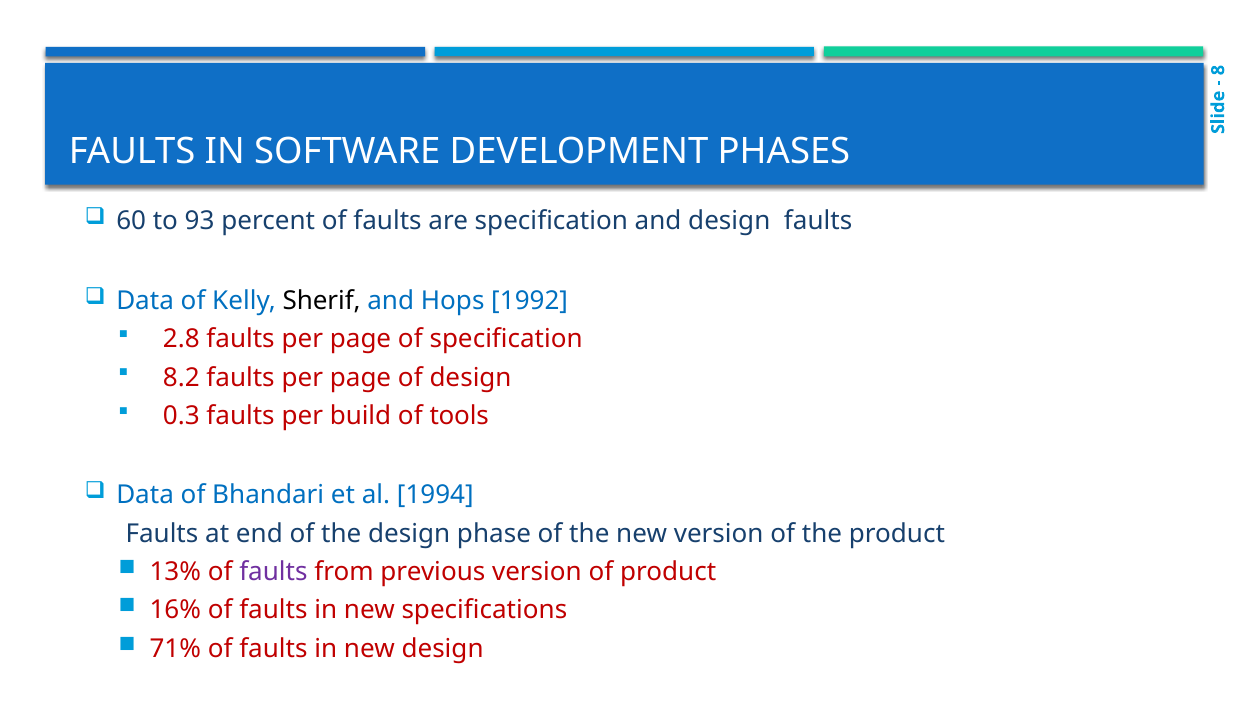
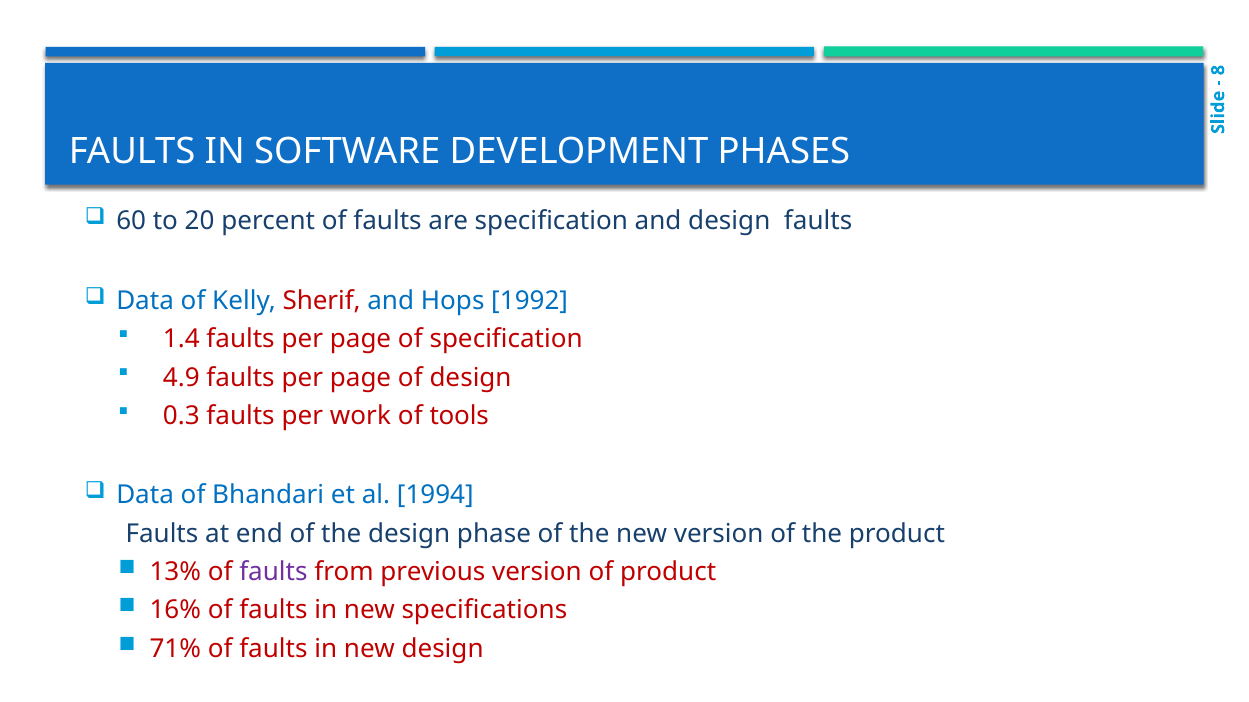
93: 93 -> 20
Sherif colour: black -> red
2.8: 2.8 -> 1.4
8.2: 8.2 -> 4.9
build: build -> work
